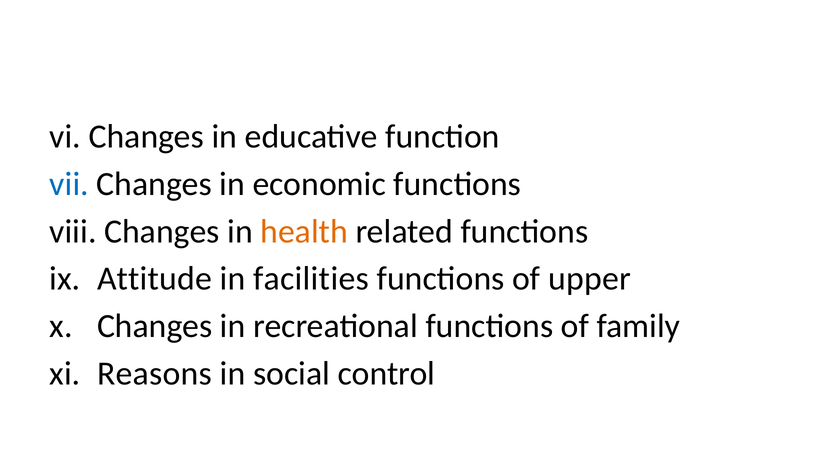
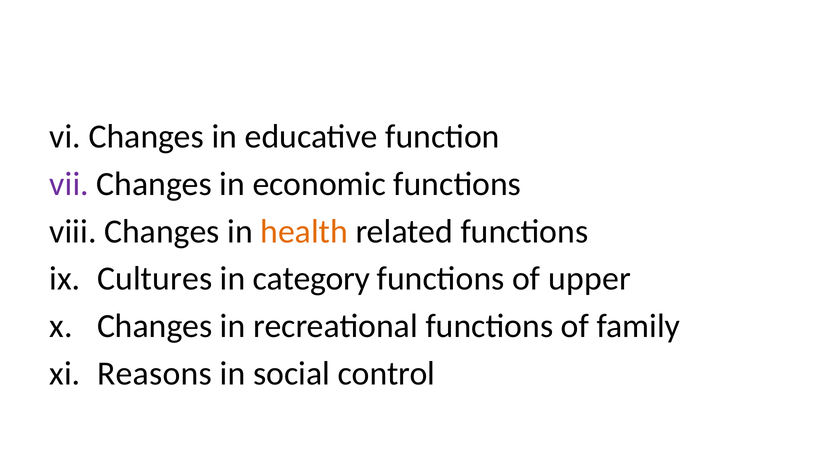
vii colour: blue -> purple
Attitude: Attitude -> Cultures
facilities: facilities -> category
